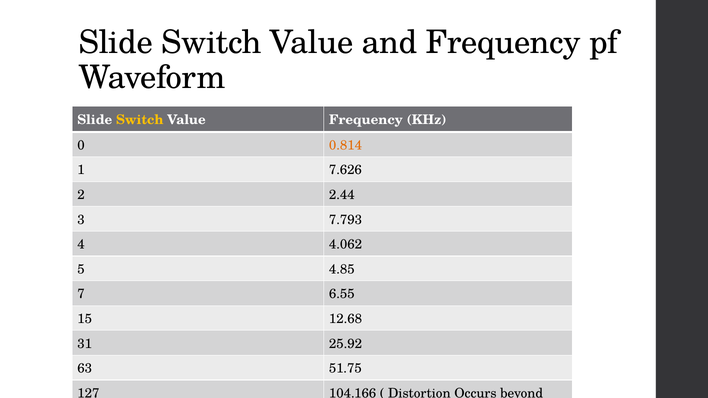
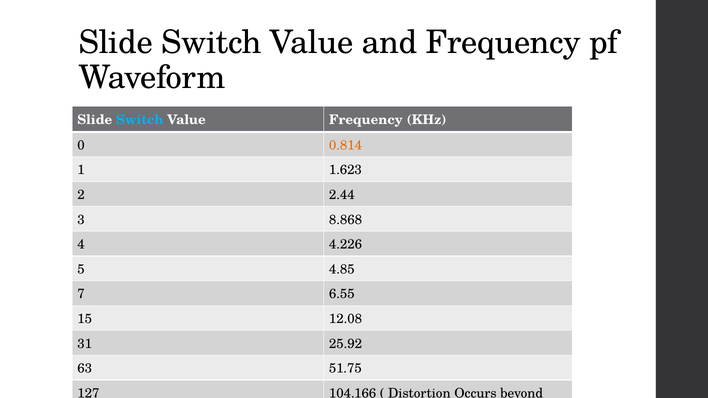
Switch at (140, 120) colour: yellow -> light blue
7.626: 7.626 -> 1.623
7.793: 7.793 -> 8.868
4.062: 4.062 -> 4.226
12.68: 12.68 -> 12.08
